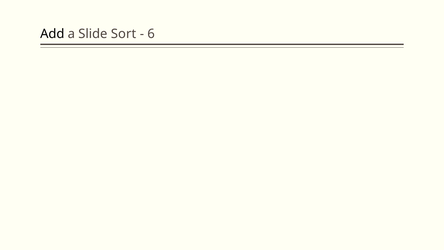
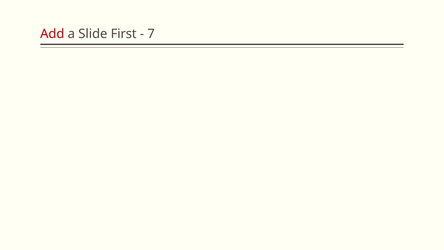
Add colour: black -> red
Sort: Sort -> First
6: 6 -> 7
